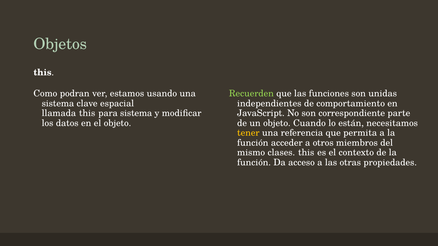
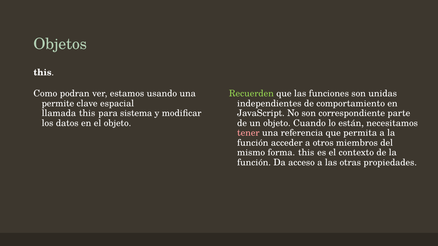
sistema at (58, 104): sistema -> permite
tener colour: yellow -> pink
clases: clases -> forma
